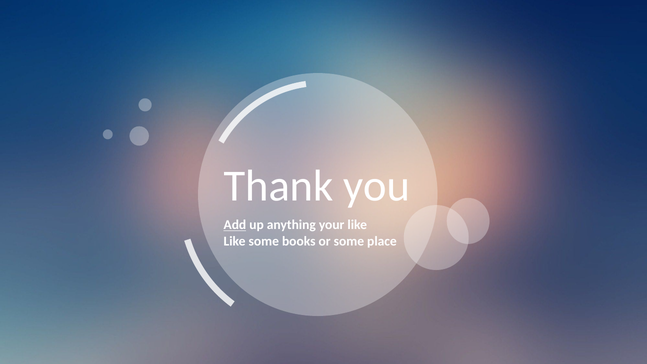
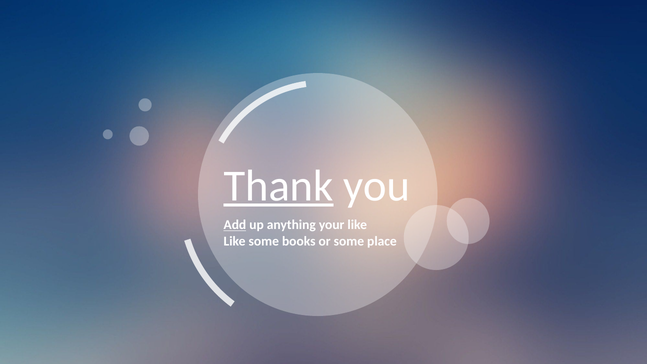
Thank underline: none -> present
